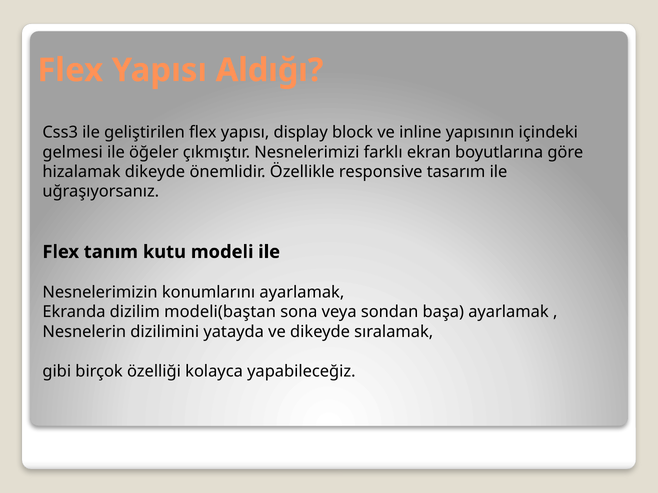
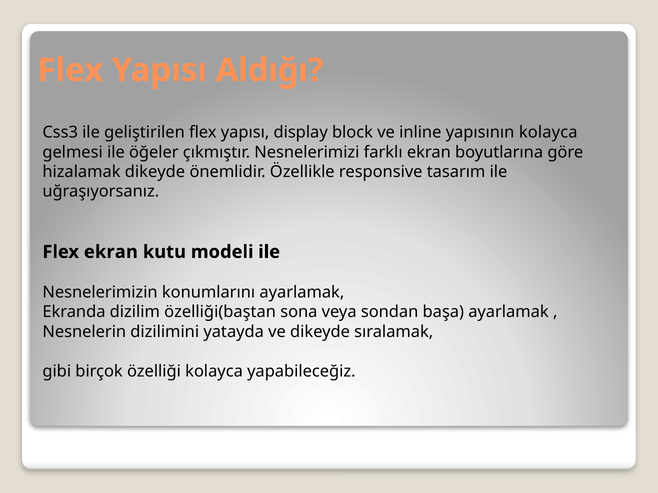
yapısının içindeki: içindeki -> kolayca
Flex tanım: tanım -> ekran
modeli(baştan: modeli(baştan -> özelliği(baştan
